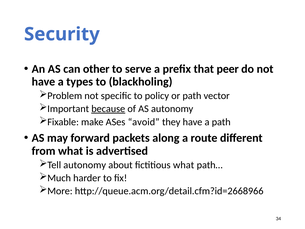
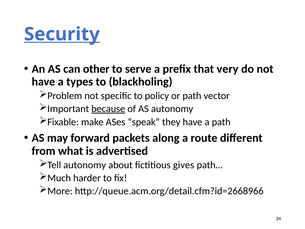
Security underline: none -> present
peer: peer -> very
avoid: avoid -> speak
fictitious what: what -> gives
